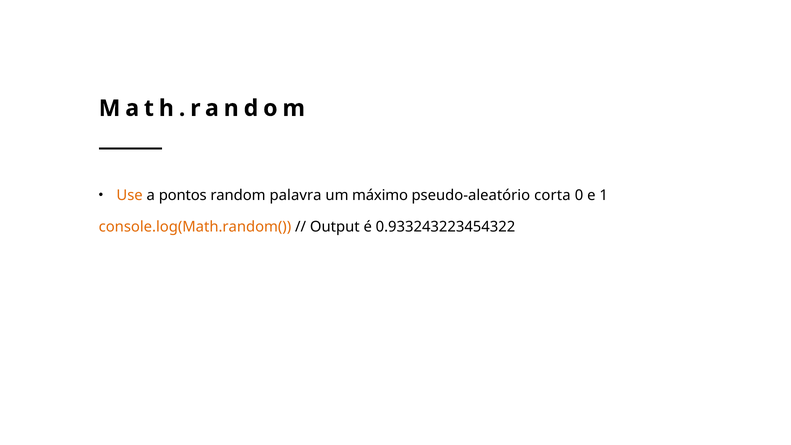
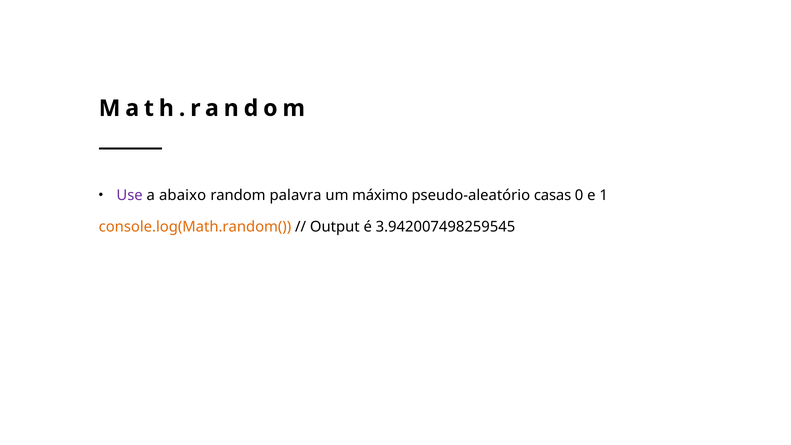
Use colour: orange -> purple
pontos: pontos -> abaixo
corta: corta -> casas
0.933243223454322: 0.933243223454322 -> 3.942007498259545
